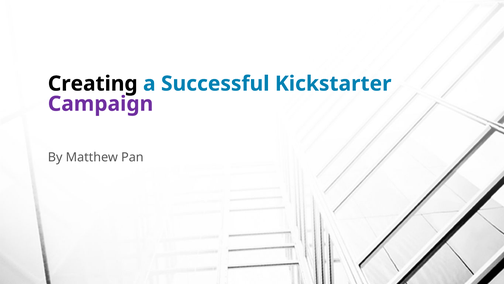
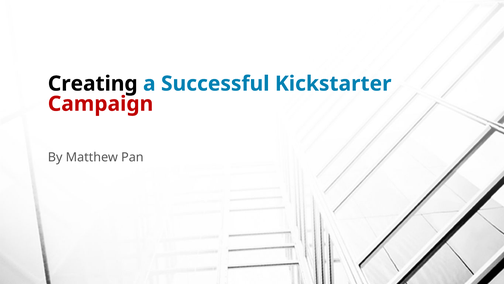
Campaign colour: purple -> red
